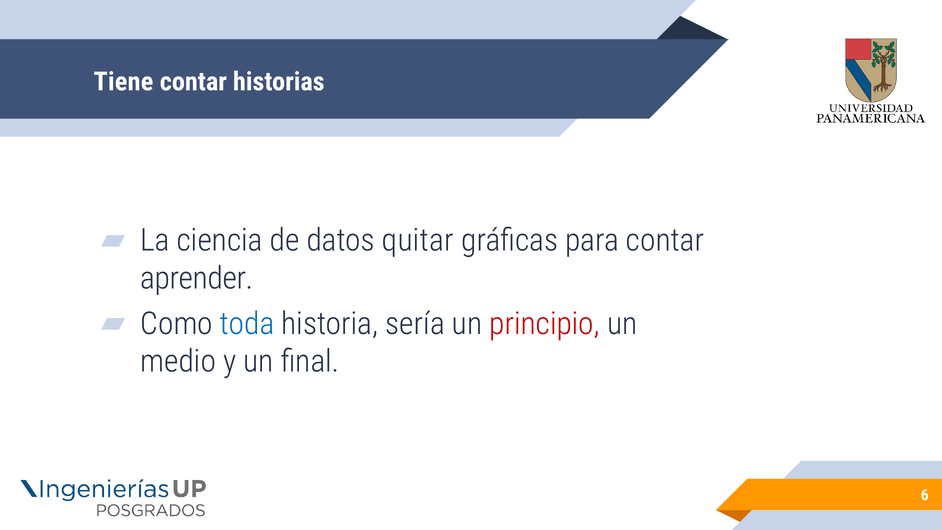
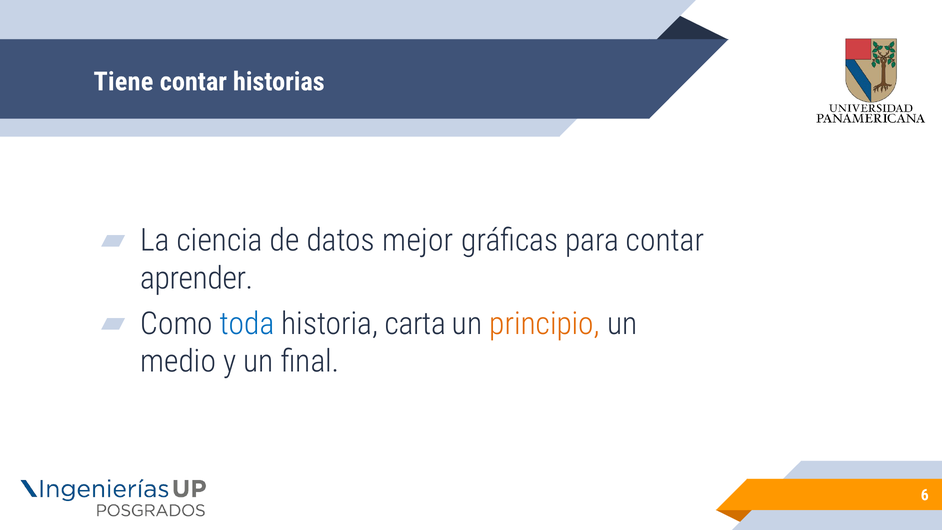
quitar: quitar -> mejor
sería: sería -> carta
principio colour: red -> orange
